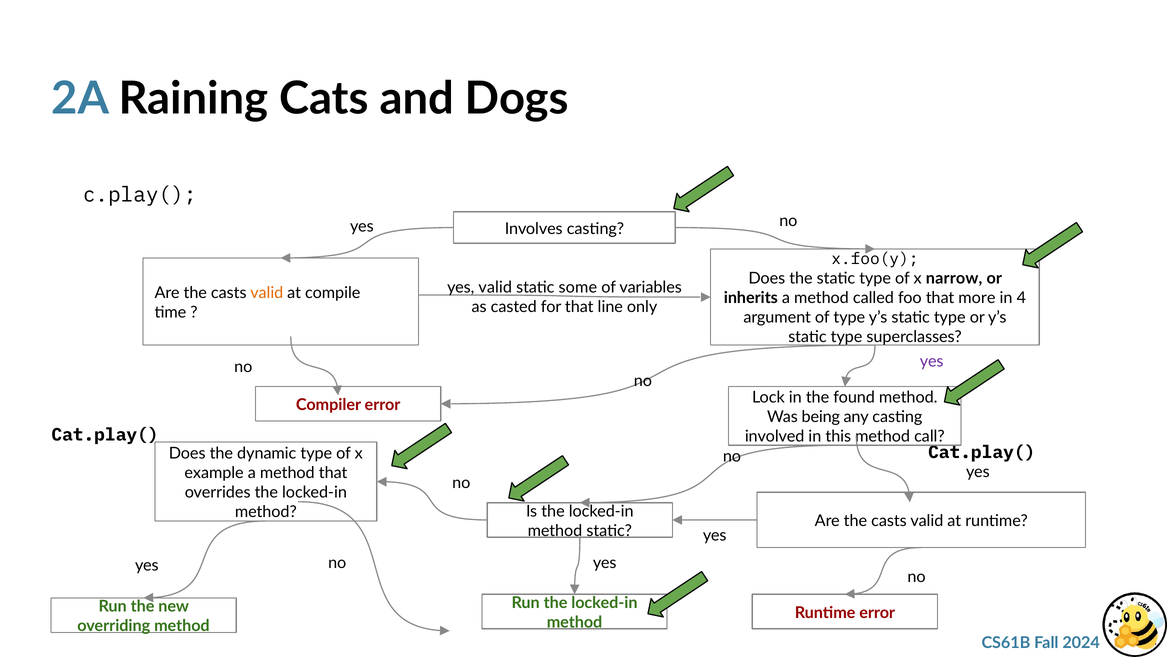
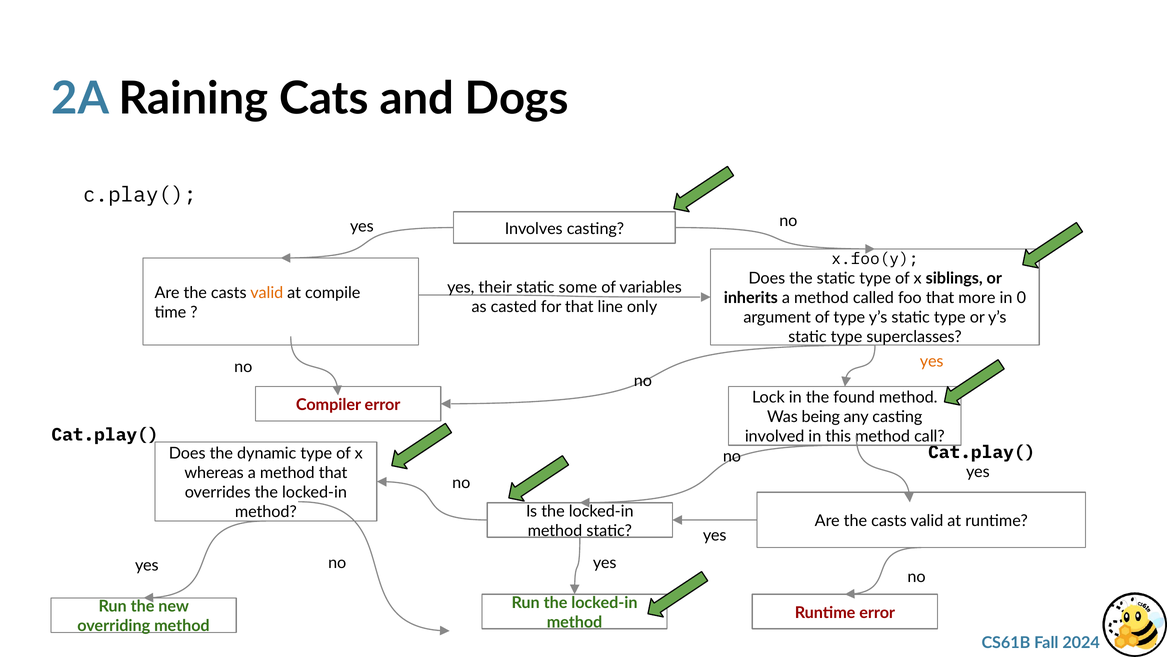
narrow: narrow -> siblings
yes valid: valid -> their
4: 4 -> 0
yes at (932, 361) colour: purple -> orange
example: example -> whereas
